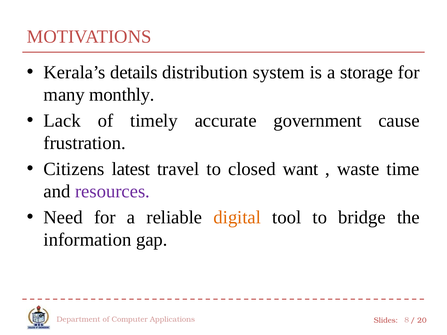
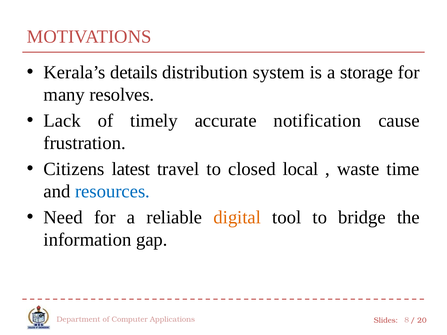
monthly: monthly -> resolves
government: government -> notification
want: want -> local
resources colour: purple -> blue
